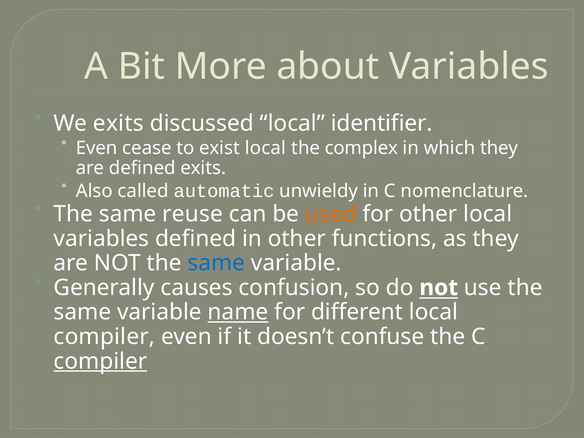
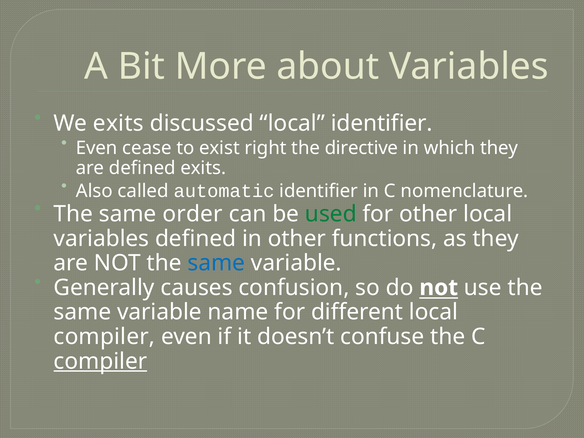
exist local: local -> right
complex: complex -> directive
automatic unwieldy: unwieldy -> identifier
reuse: reuse -> order
used colour: orange -> green
name underline: present -> none
